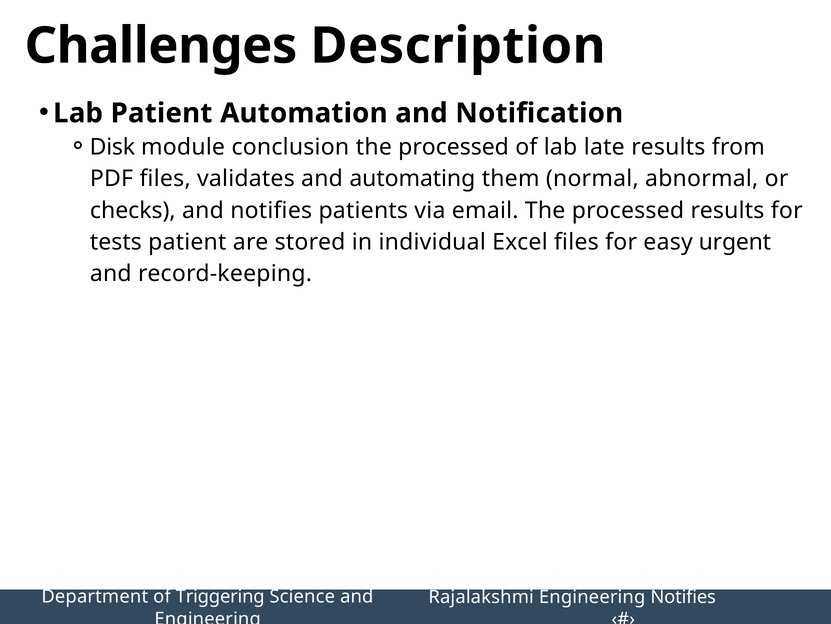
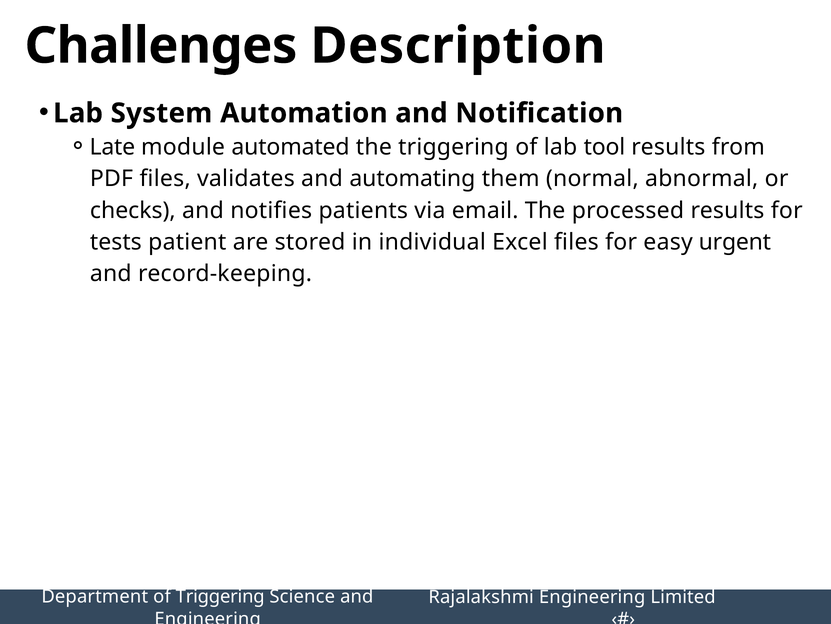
Lab Patient: Patient -> System
Disk: Disk -> Late
conclusion: conclusion -> automated
processed at (454, 147): processed -> triggering
late: late -> tool
Engineering Notifies: Notifies -> Limited
